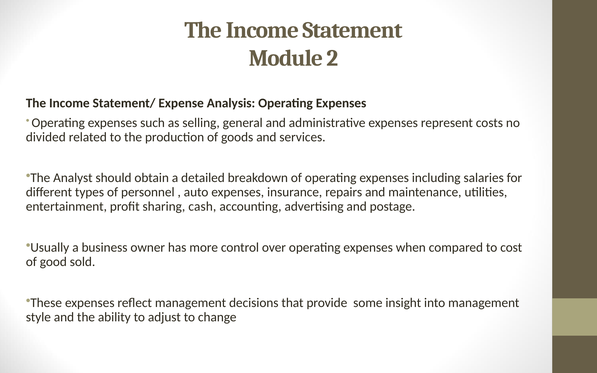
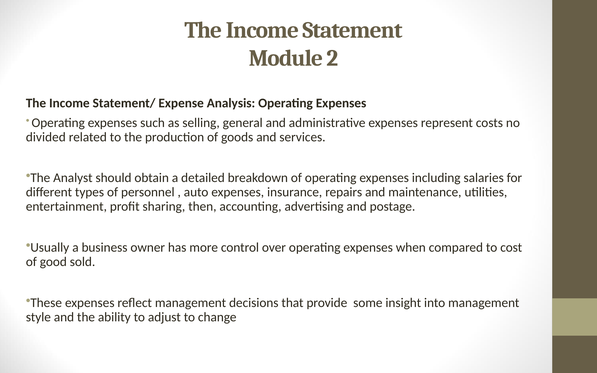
cash: cash -> then
